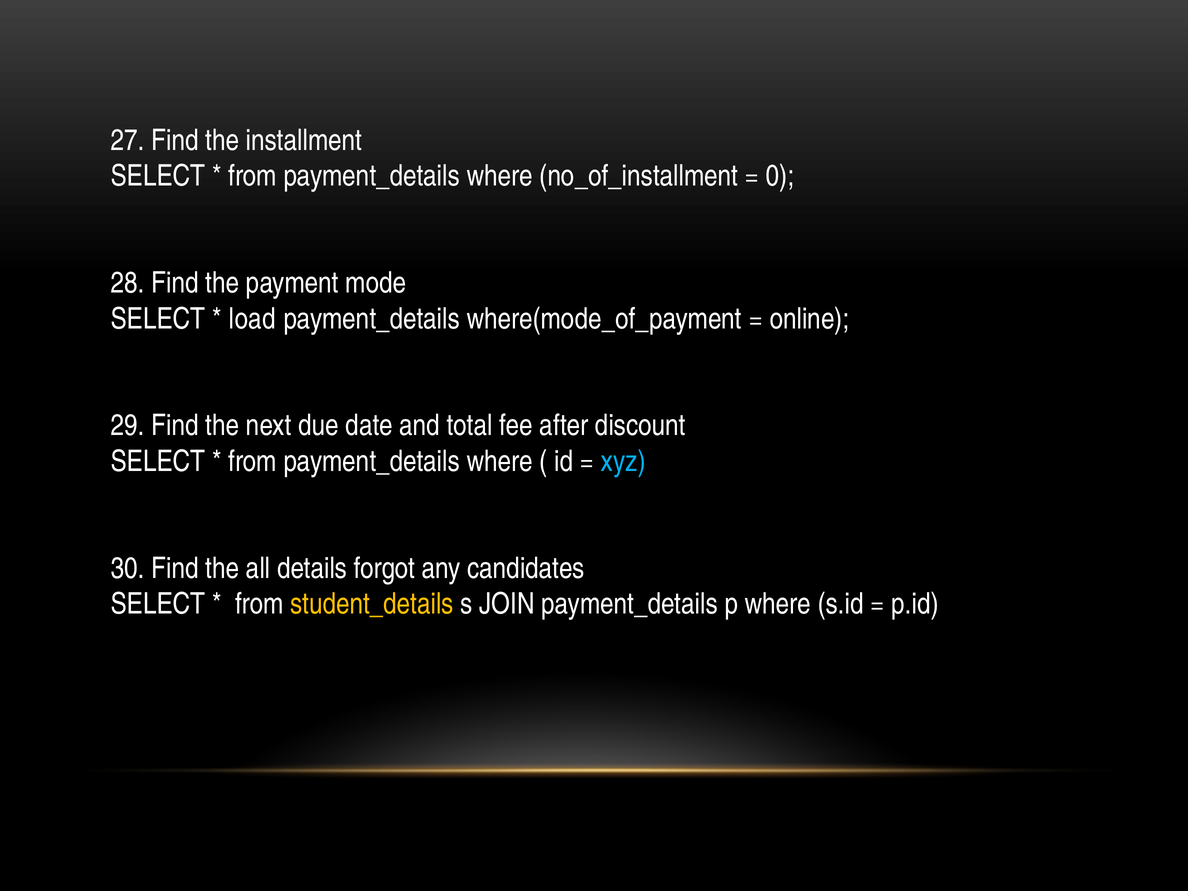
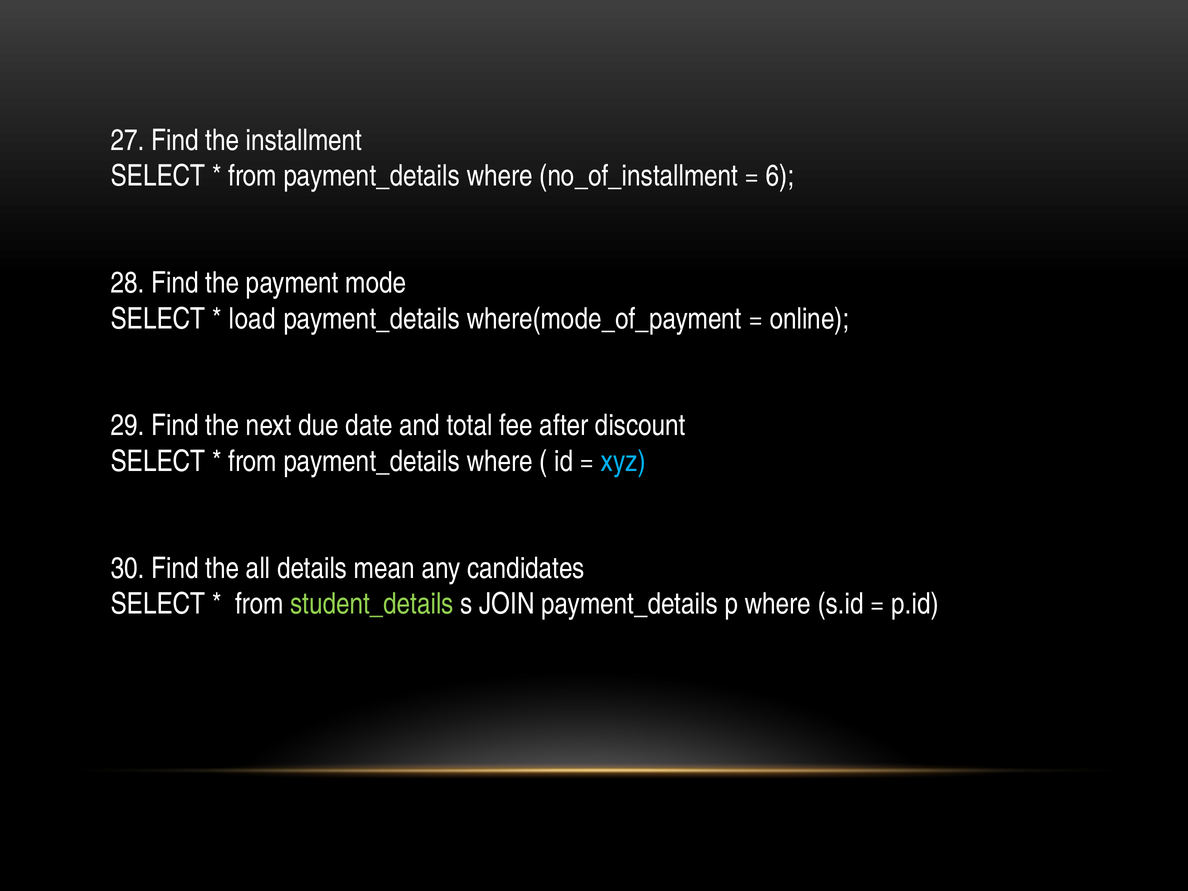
0: 0 -> 6
forgot: forgot -> mean
student_details colour: yellow -> light green
